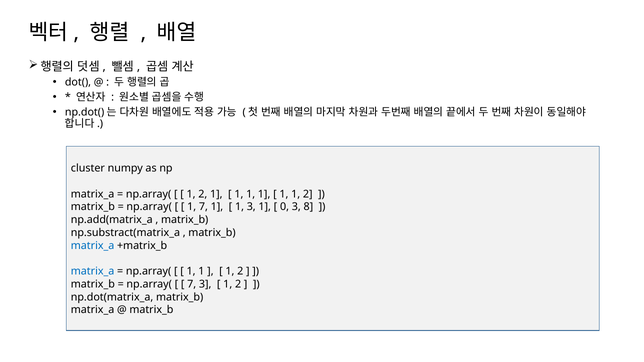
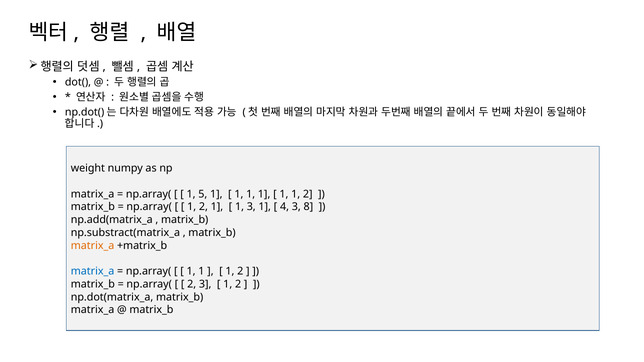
cluster: cluster -> weight
2 at (203, 194): 2 -> 5
7 at (203, 207): 7 -> 2
0: 0 -> 4
matrix_a at (93, 246) colour: blue -> orange
7 at (192, 284): 7 -> 2
